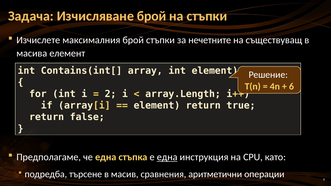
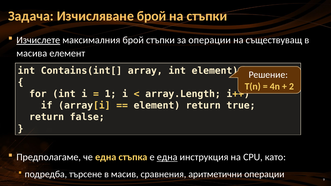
Изчислете underline: none -> present
за нечетните: нечетните -> операции
6: 6 -> 2
2: 2 -> 1
